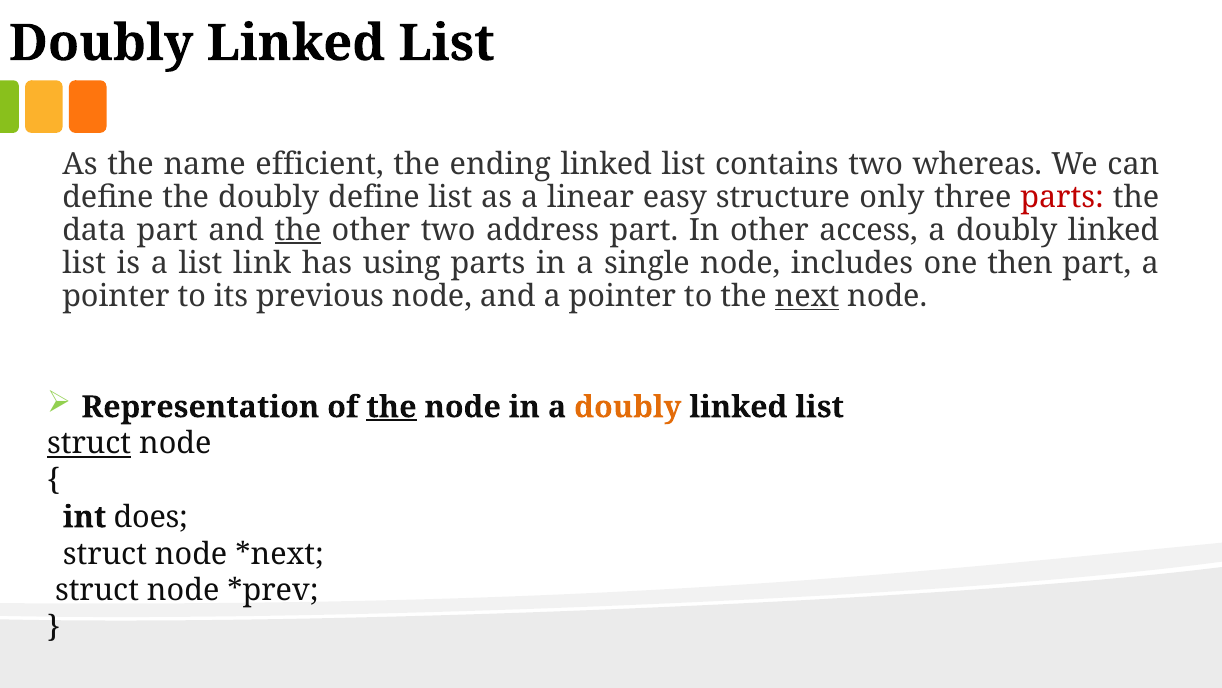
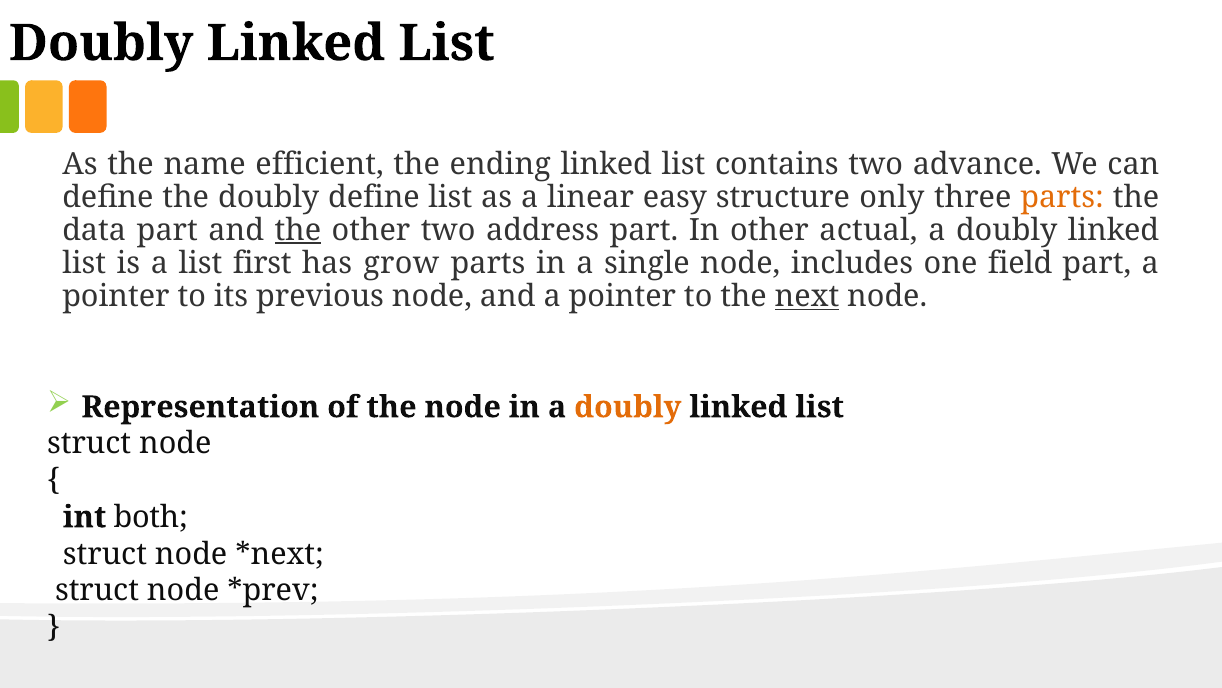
whereas: whereas -> advance
parts at (1062, 197) colour: red -> orange
access: access -> actual
link: link -> first
using: using -> grow
then: then -> field
the at (391, 407) underline: present -> none
struct at (89, 444) underline: present -> none
does: does -> both
